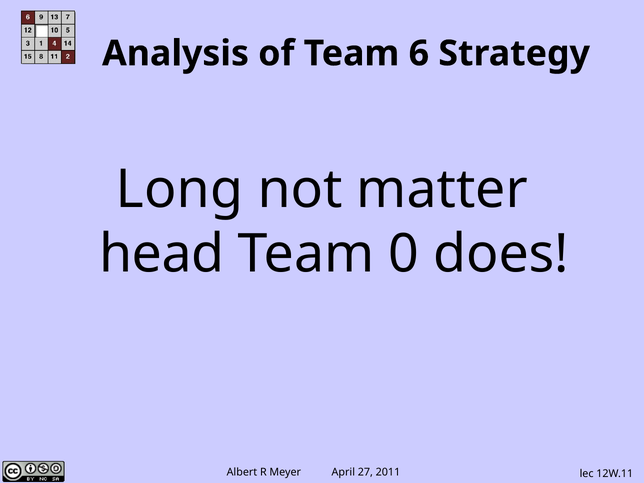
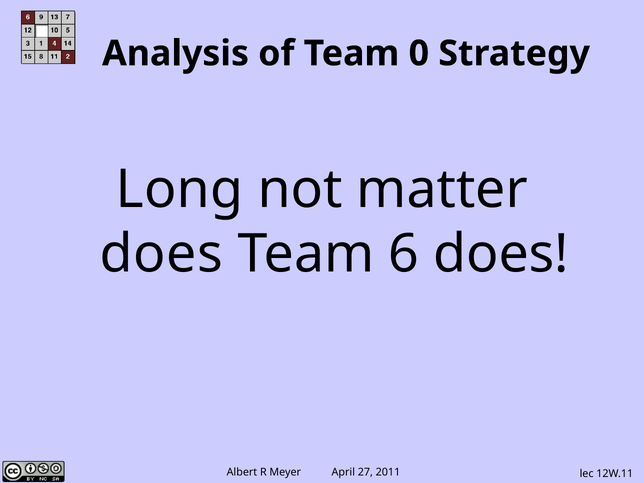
6: 6 -> 0
head at (162, 254): head -> does
0: 0 -> 6
